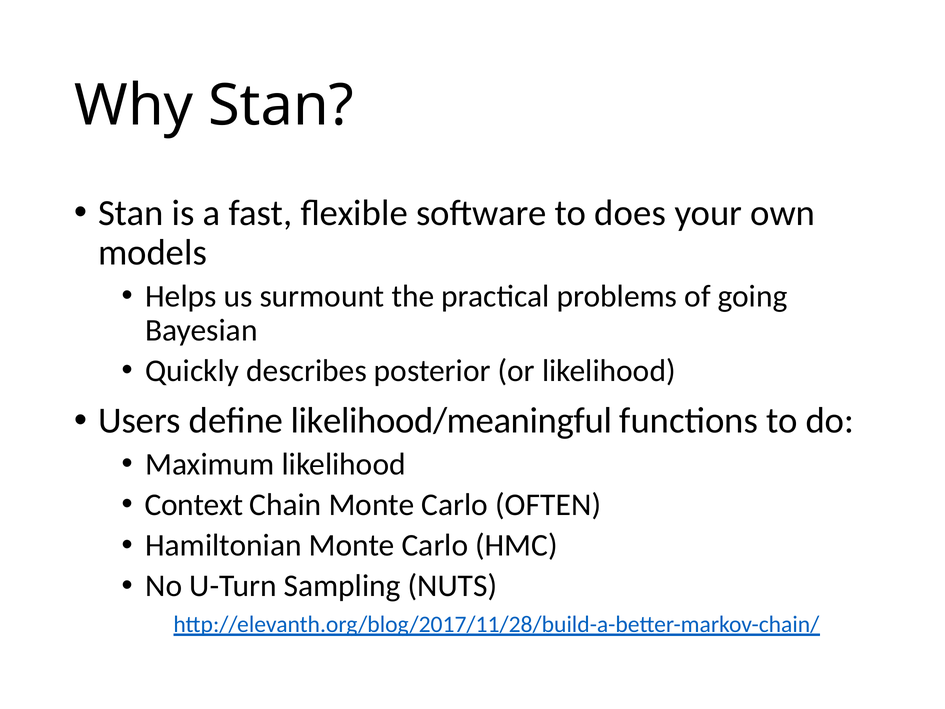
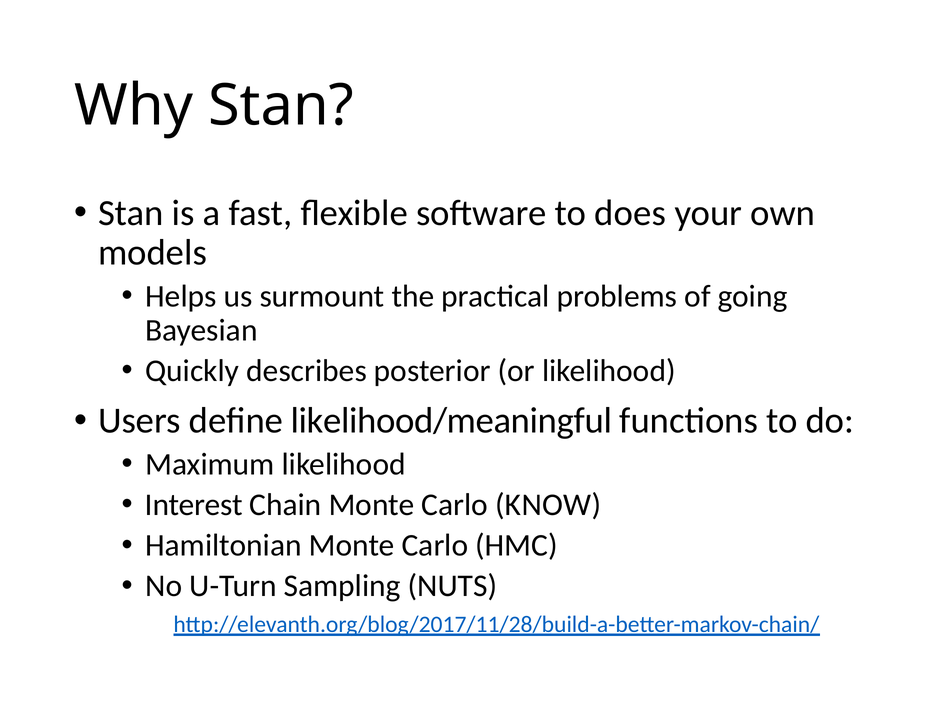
Context: Context -> Interest
OFTEN: OFTEN -> KNOW
